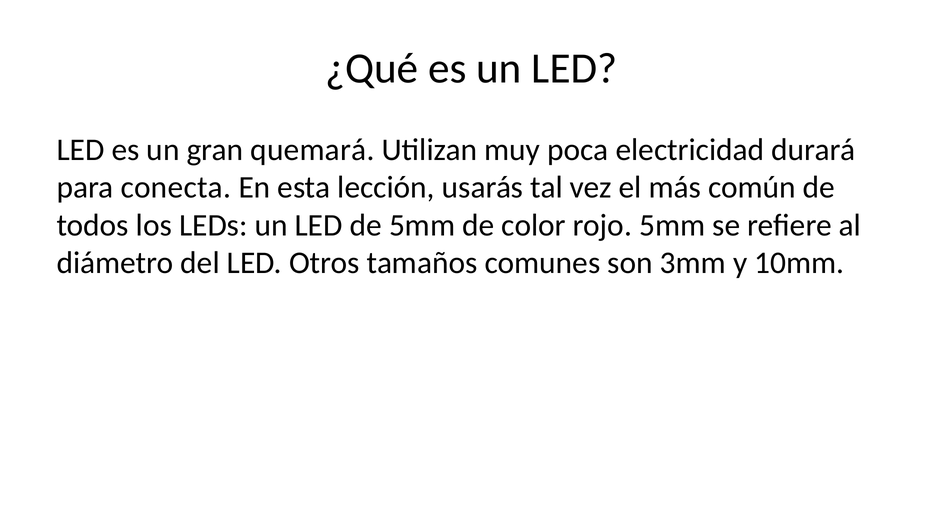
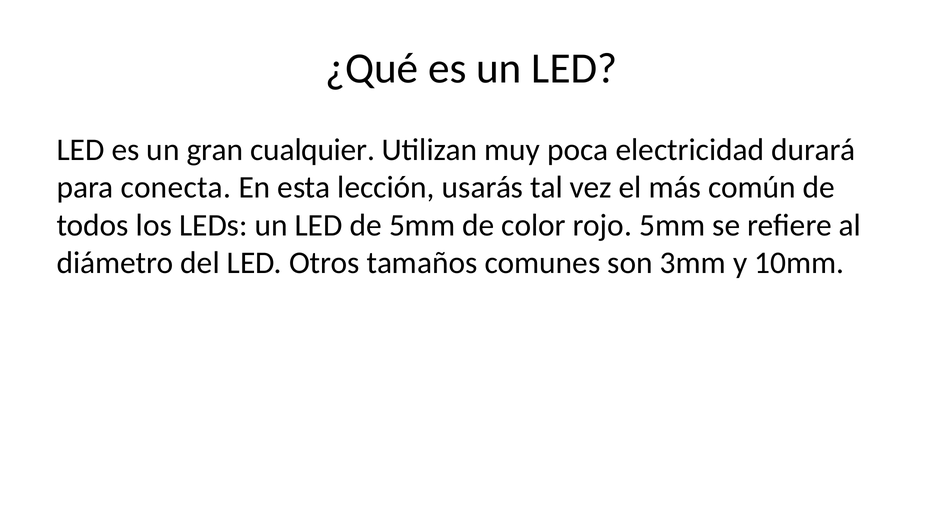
quemará: quemará -> cualquier
